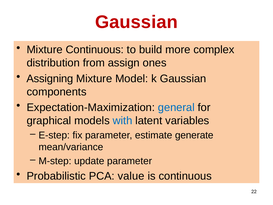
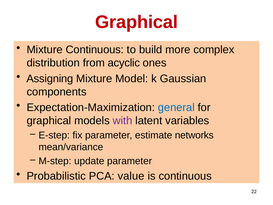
Gaussian at (136, 22): Gaussian -> Graphical
assign: assign -> acyclic
with colour: blue -> purple
generate: generate -> networks
